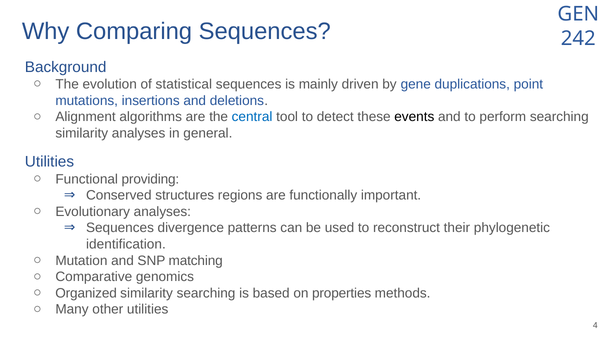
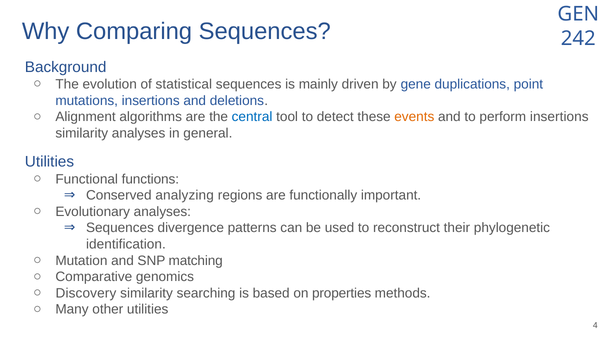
events colour: black -> orange
perform searching: searching -> insertions
providing: providing -> functions
structures: structures -> analyzing
Organized: Organized -> Discovery
